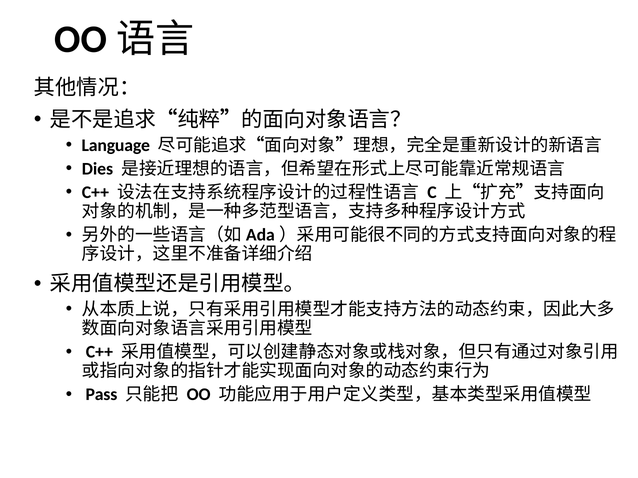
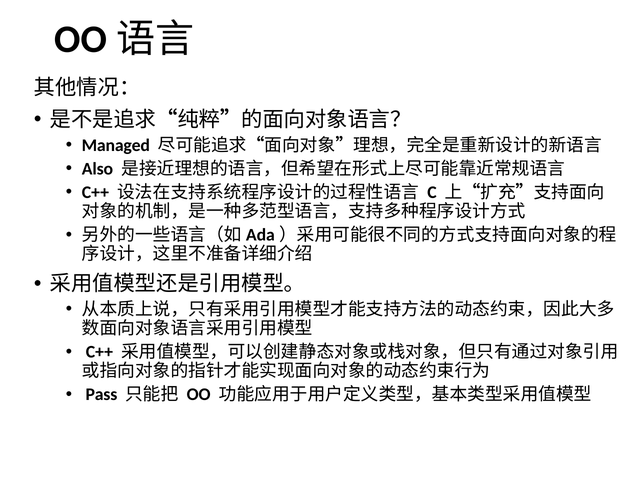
Language: Language -> Managed
Dies: Dies -> Also
